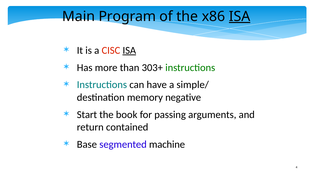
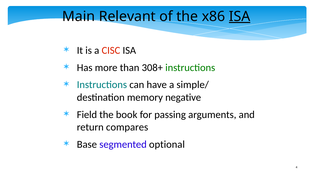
Program: Program -> Relevant
ISA at (129, 50) underline: present -> none
303+: 303+ -> 308+
Start: Start -> Field
contained: contained -> compares
machine: machine -> optional
